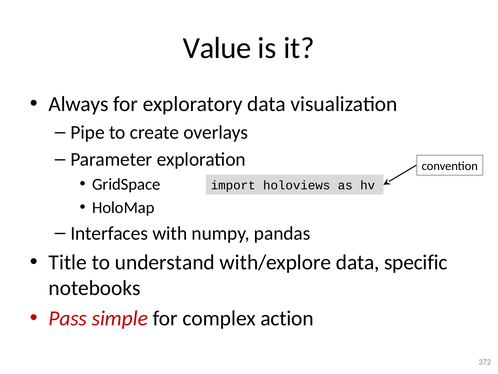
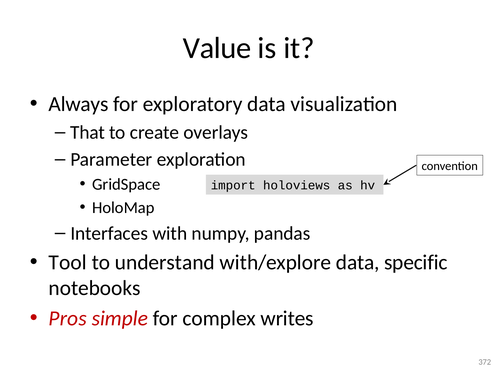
Pipe: Pipe -> That
Title: Title -> Tool
Pass: Pass -> Pros
action: action -> writes
